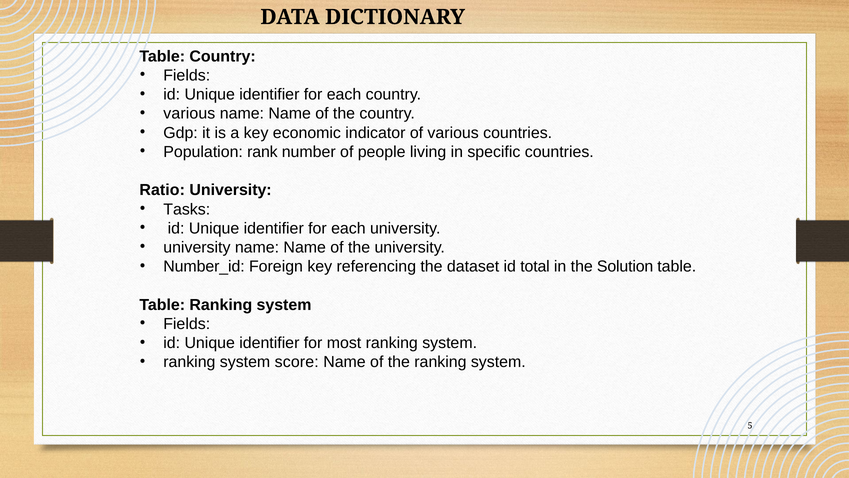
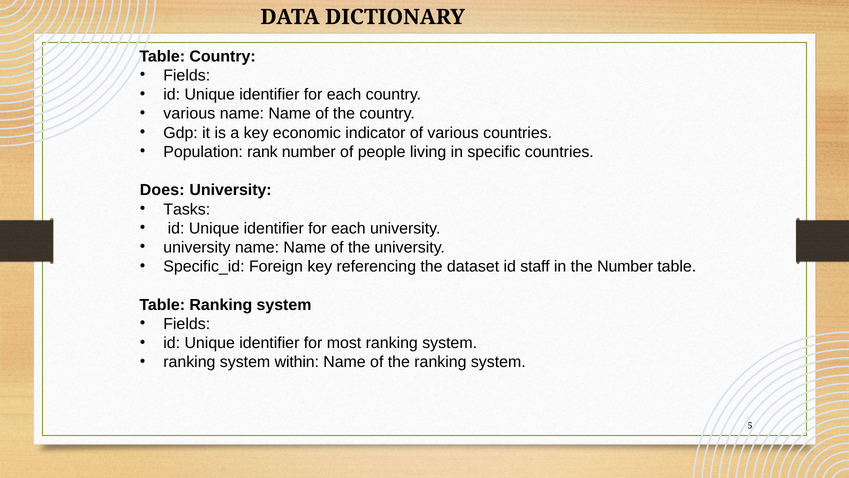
Ratio: Ratio -> Does
Number_id: Number_id -> Specific_id
total: total -> staff
the Solution: Solution -> Number
score: score -> within
